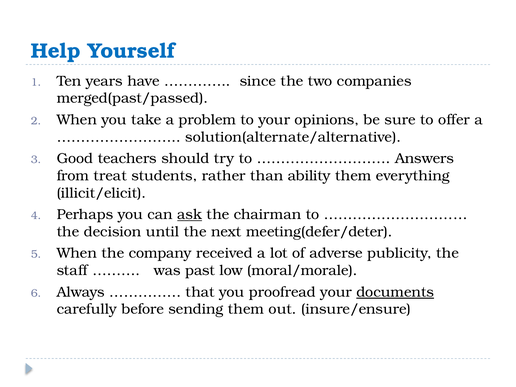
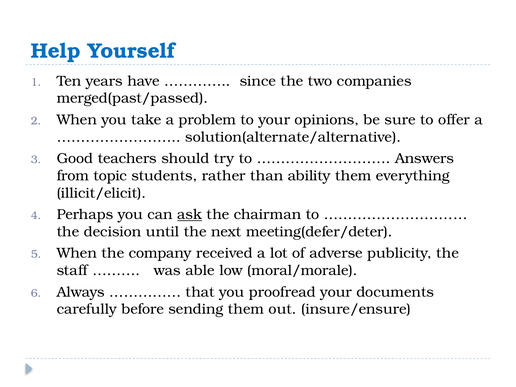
treat: treat -> topic
past: past -> able
documents underline: present -> none
